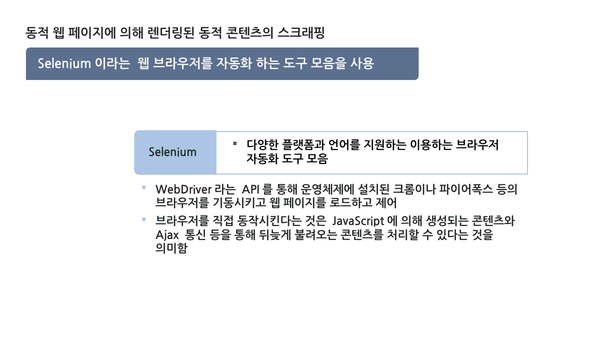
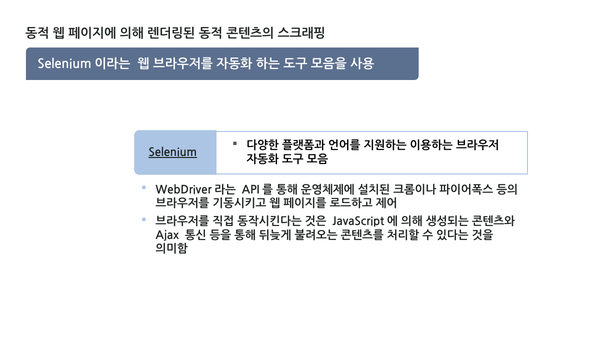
Selenium underline: none -> present
